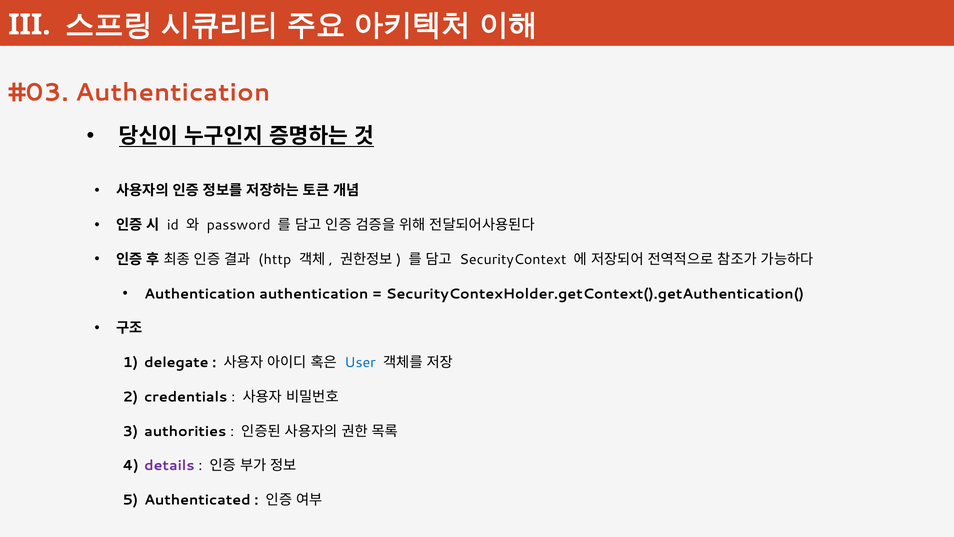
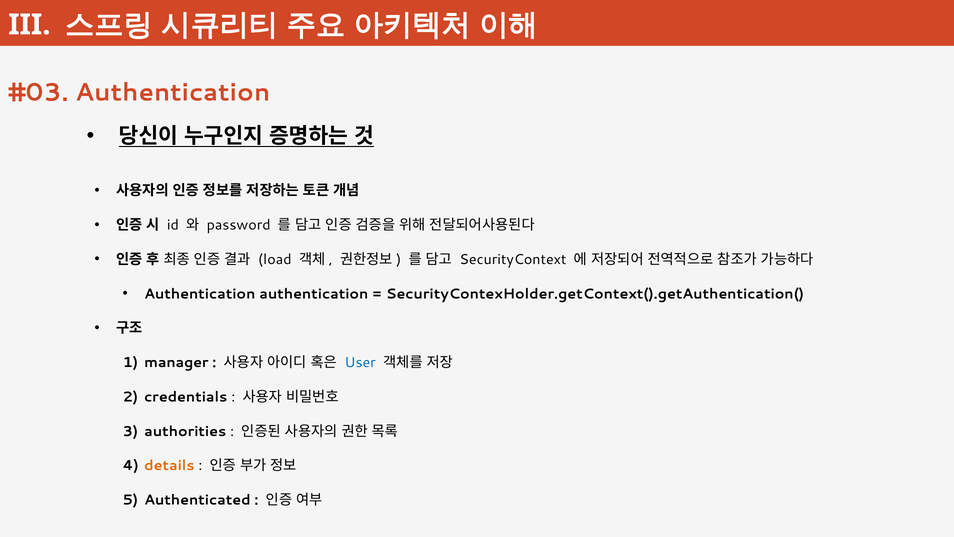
http: http -> load
delegate: delegate -> manager
details colour: purple -> orange
